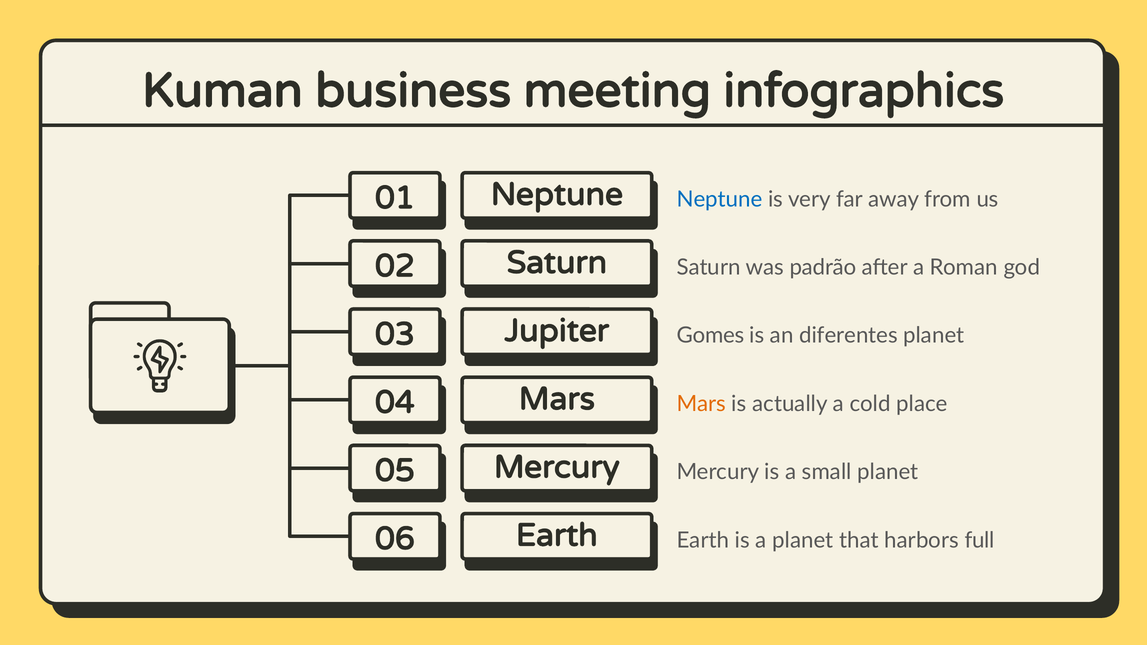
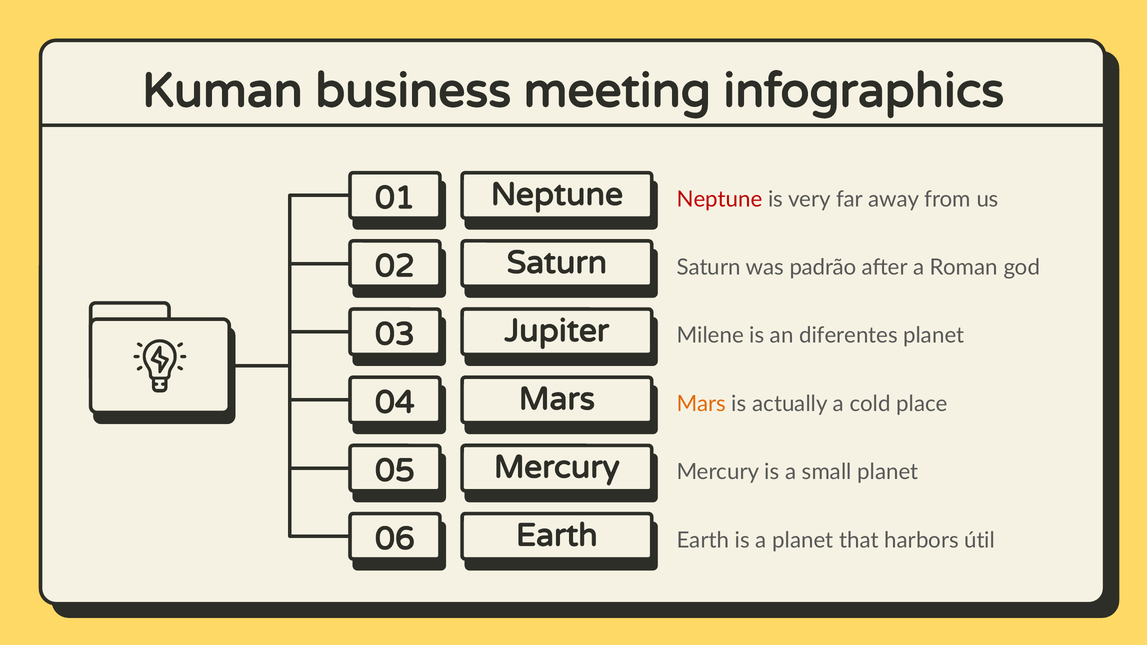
Neptune at (719, 199) colour: blue -> red
Gomes: Gomes -> Milene
full: full -> útil
